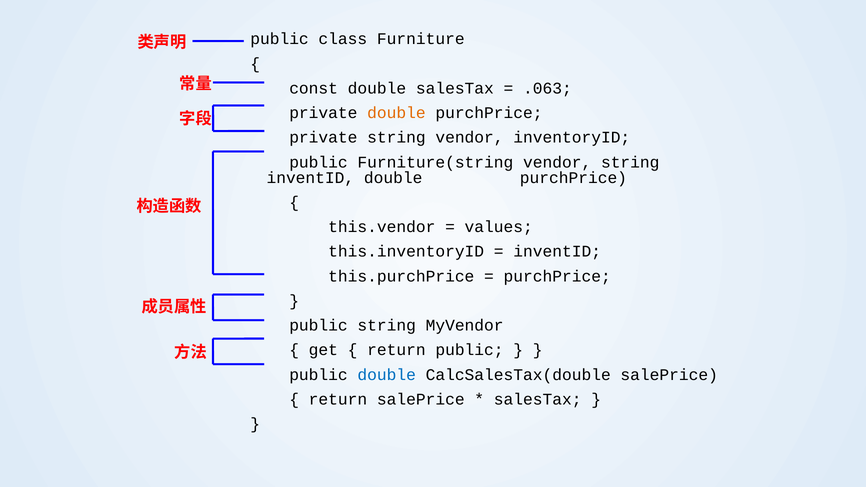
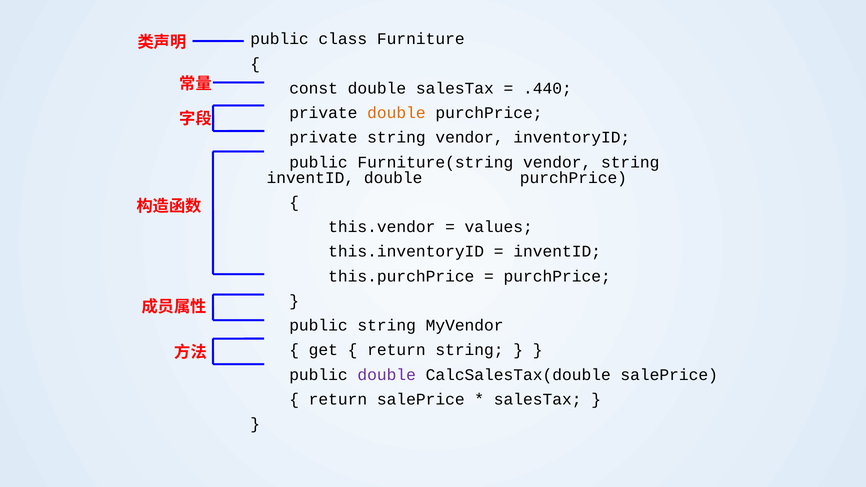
.063: .063 -> .440
return public: public -> string
double at (387, 375) colour: blue -> purple
